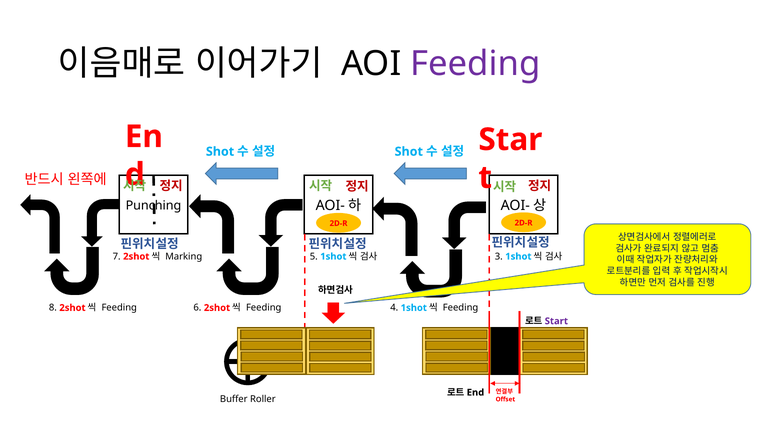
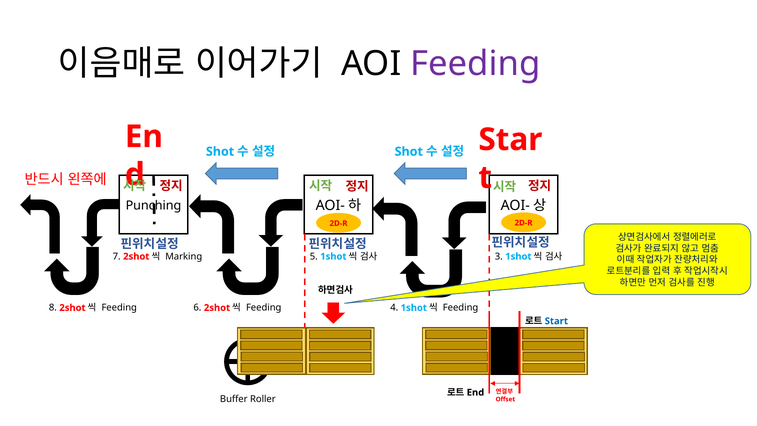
Start colour: purple -> blue
